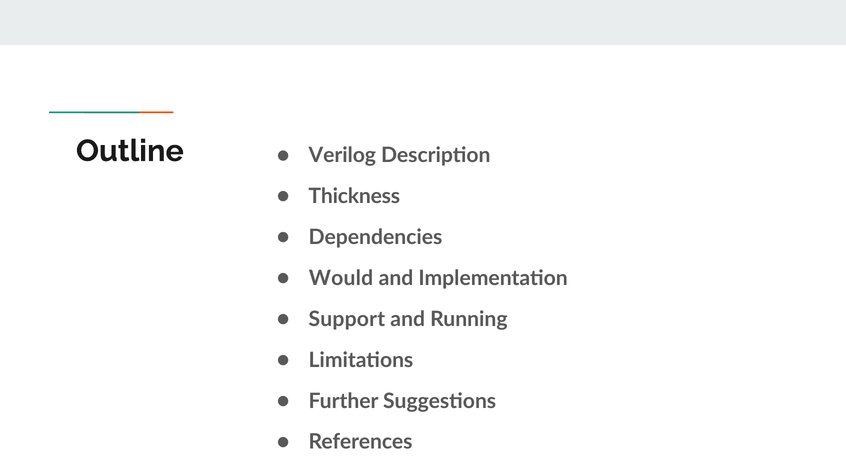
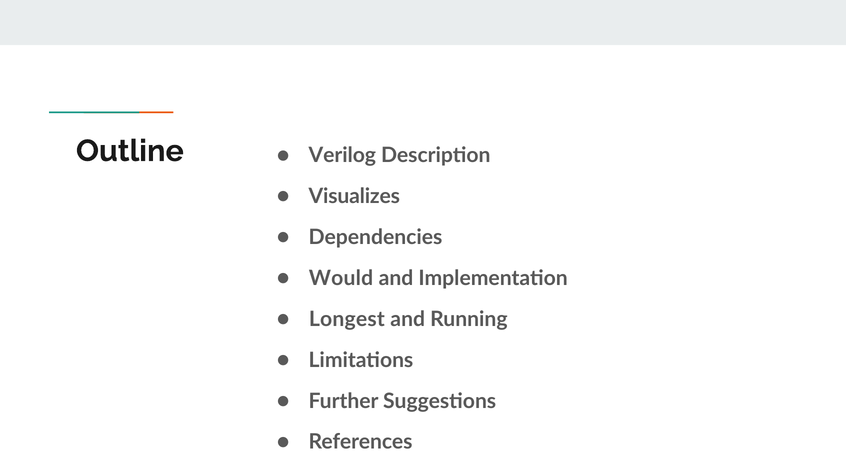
Thickness: Thickness -> Visualizes
Support: Support -> Longest
